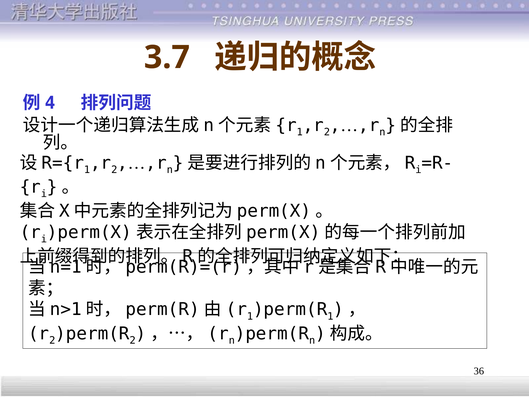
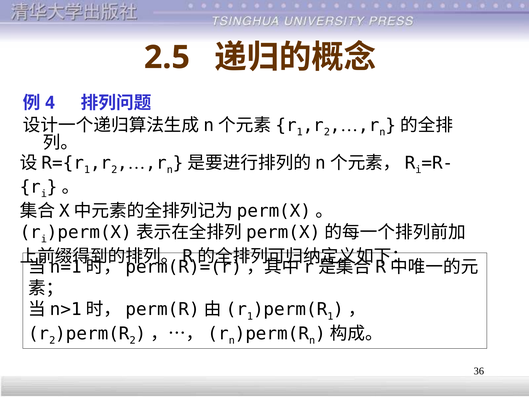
3.7: 3.7 -> 2.5
